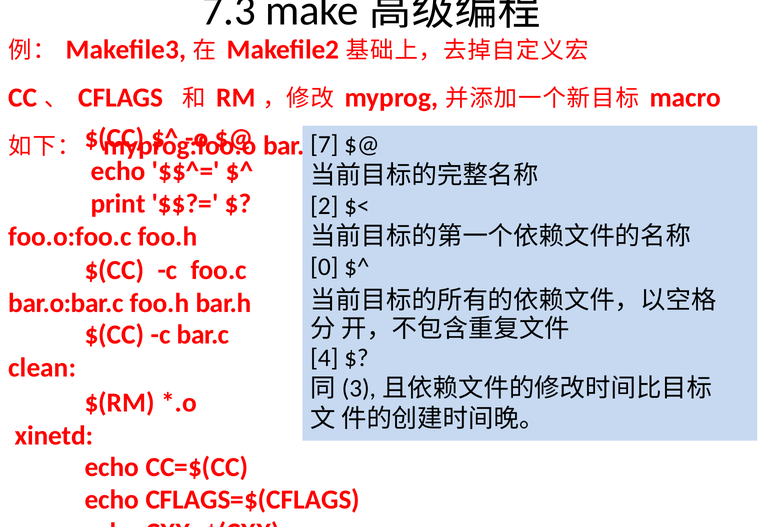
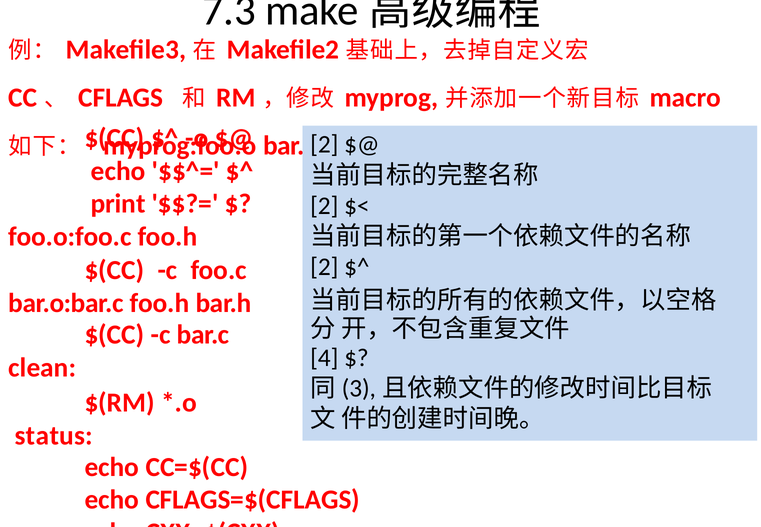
7 at (324, 144): 7 -> 2
0 at (324, 267): 0 -> 2
xinetd: xinetd -> status
